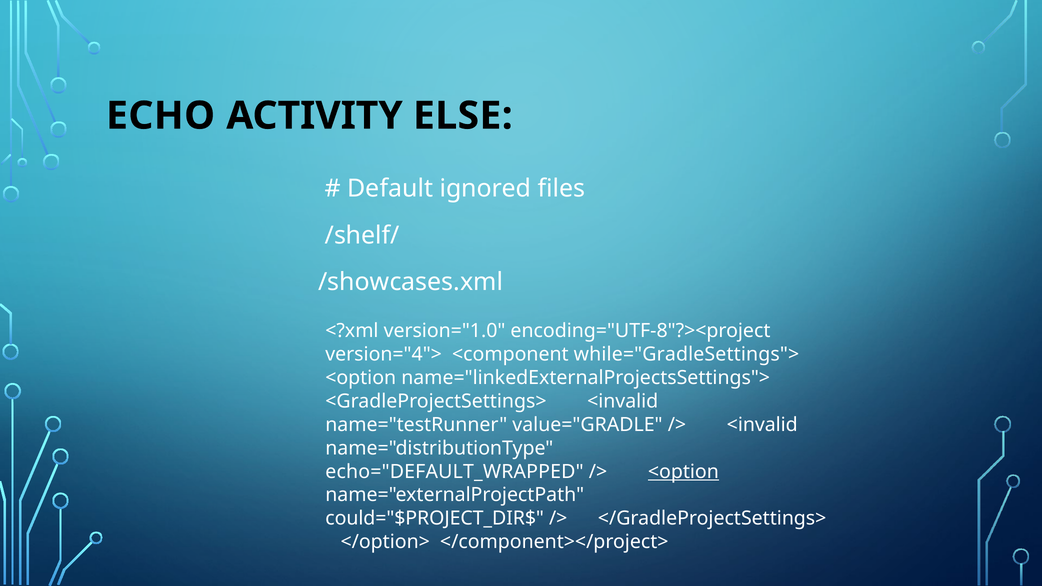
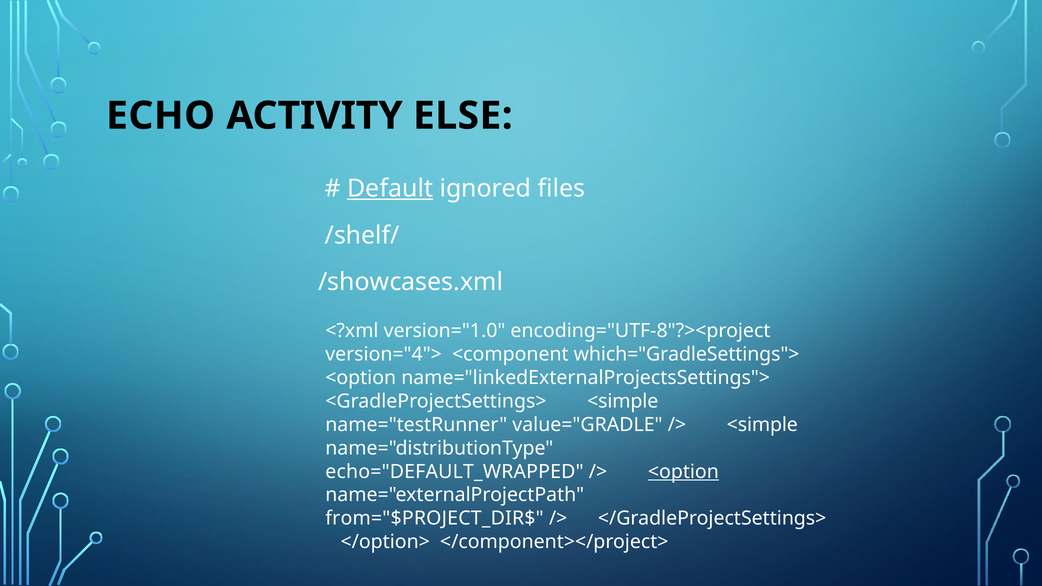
Default underline: none -> present
while="GradleSettings">: while="GradleSettings"> -> which="GradleSettings">
<GradleProjectSettings> <invalid: <invalid -> <simple
<invalid at (762, 425): <invalid -> <simple
could="$PROJECT_DIR$: could="$PROJECT_DIR$ -> from="$PROJECT_DIR$
